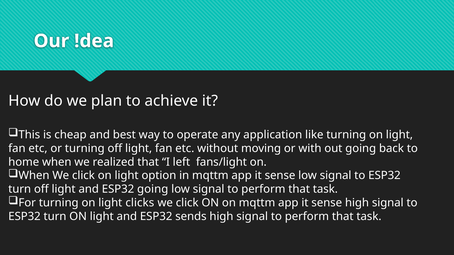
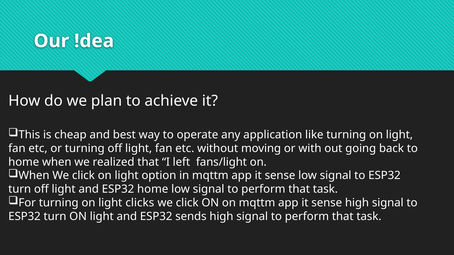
ESP32 going: going -> home
